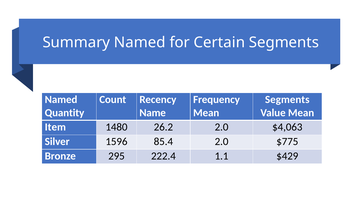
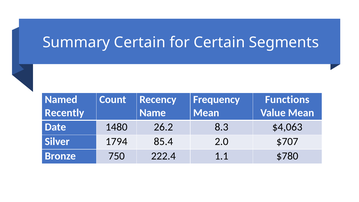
Summary Named: Named -> Certain
Segments at (287, 100): Segments -> Functions
Quantity: Quantity -> Recently
Item: Item -> Date
26.2 2.0: 2.0 -> 8.3
1596: 1596 -> 1794
$775: $775 -> $707
295: 295 -> 750
$429: $429 -> $780
